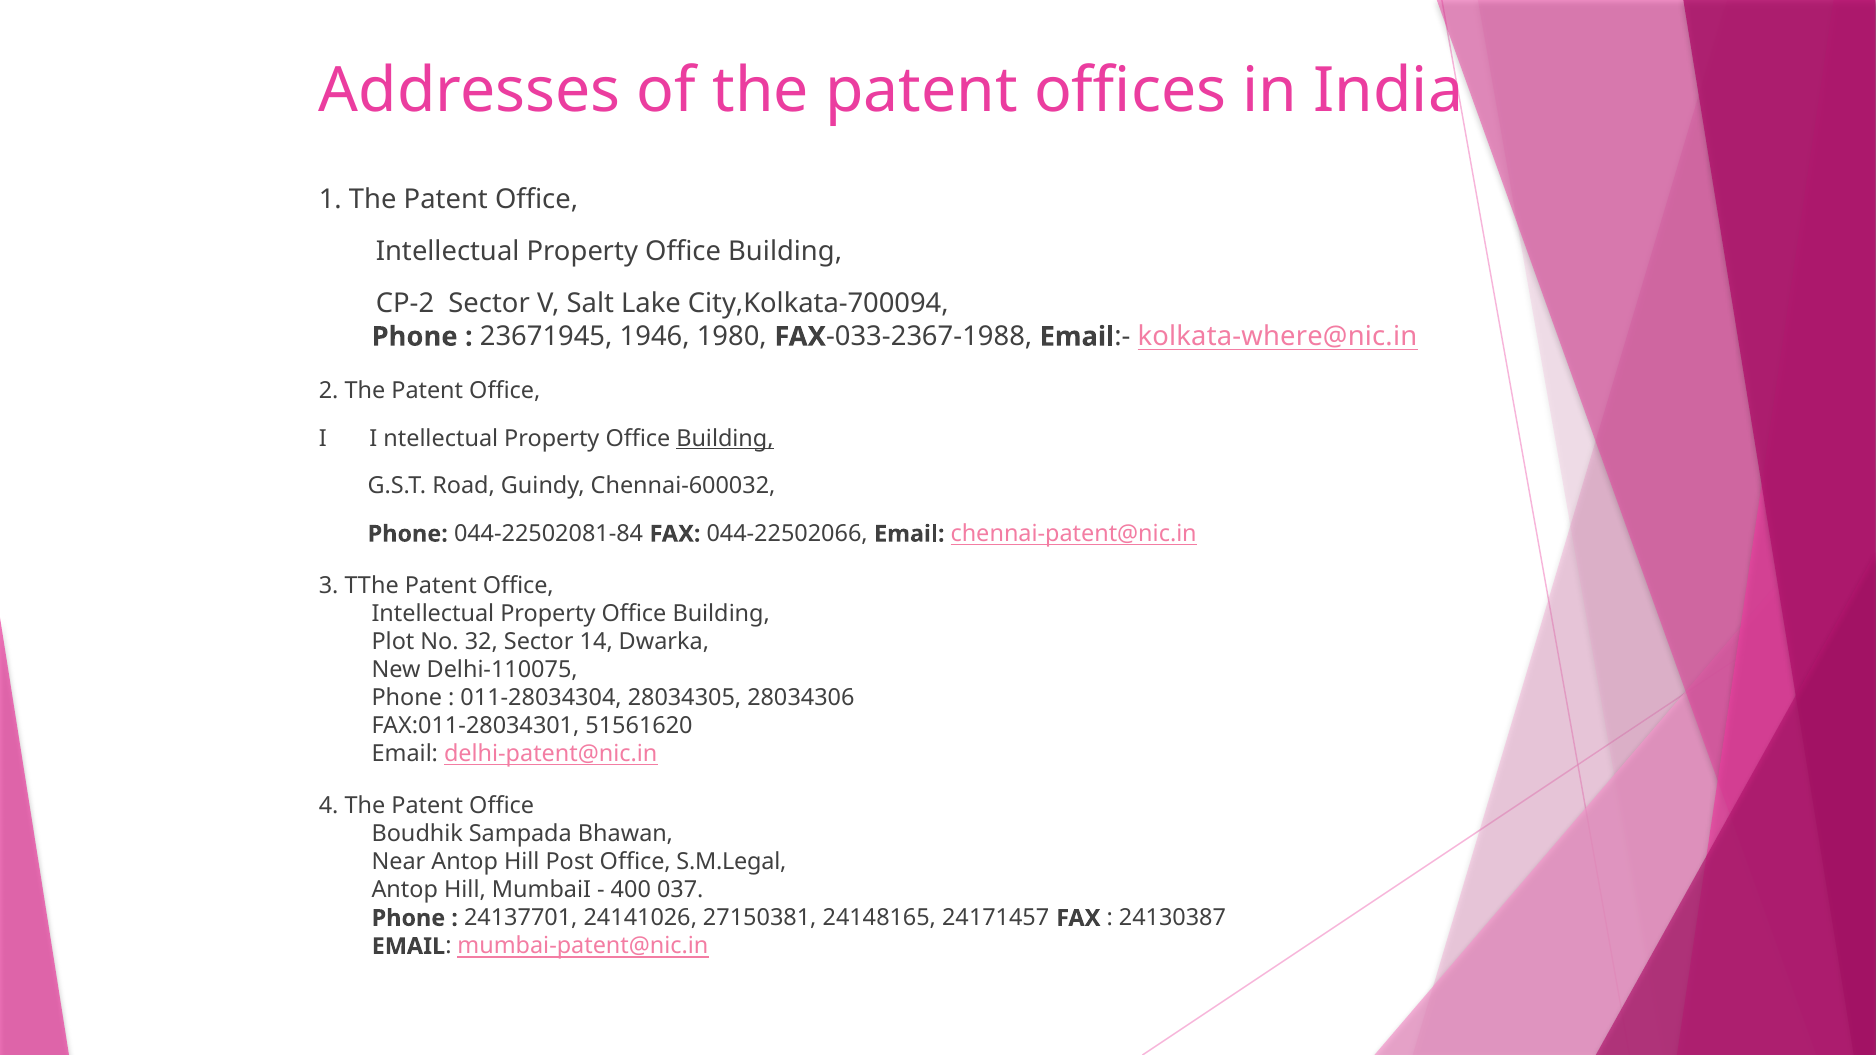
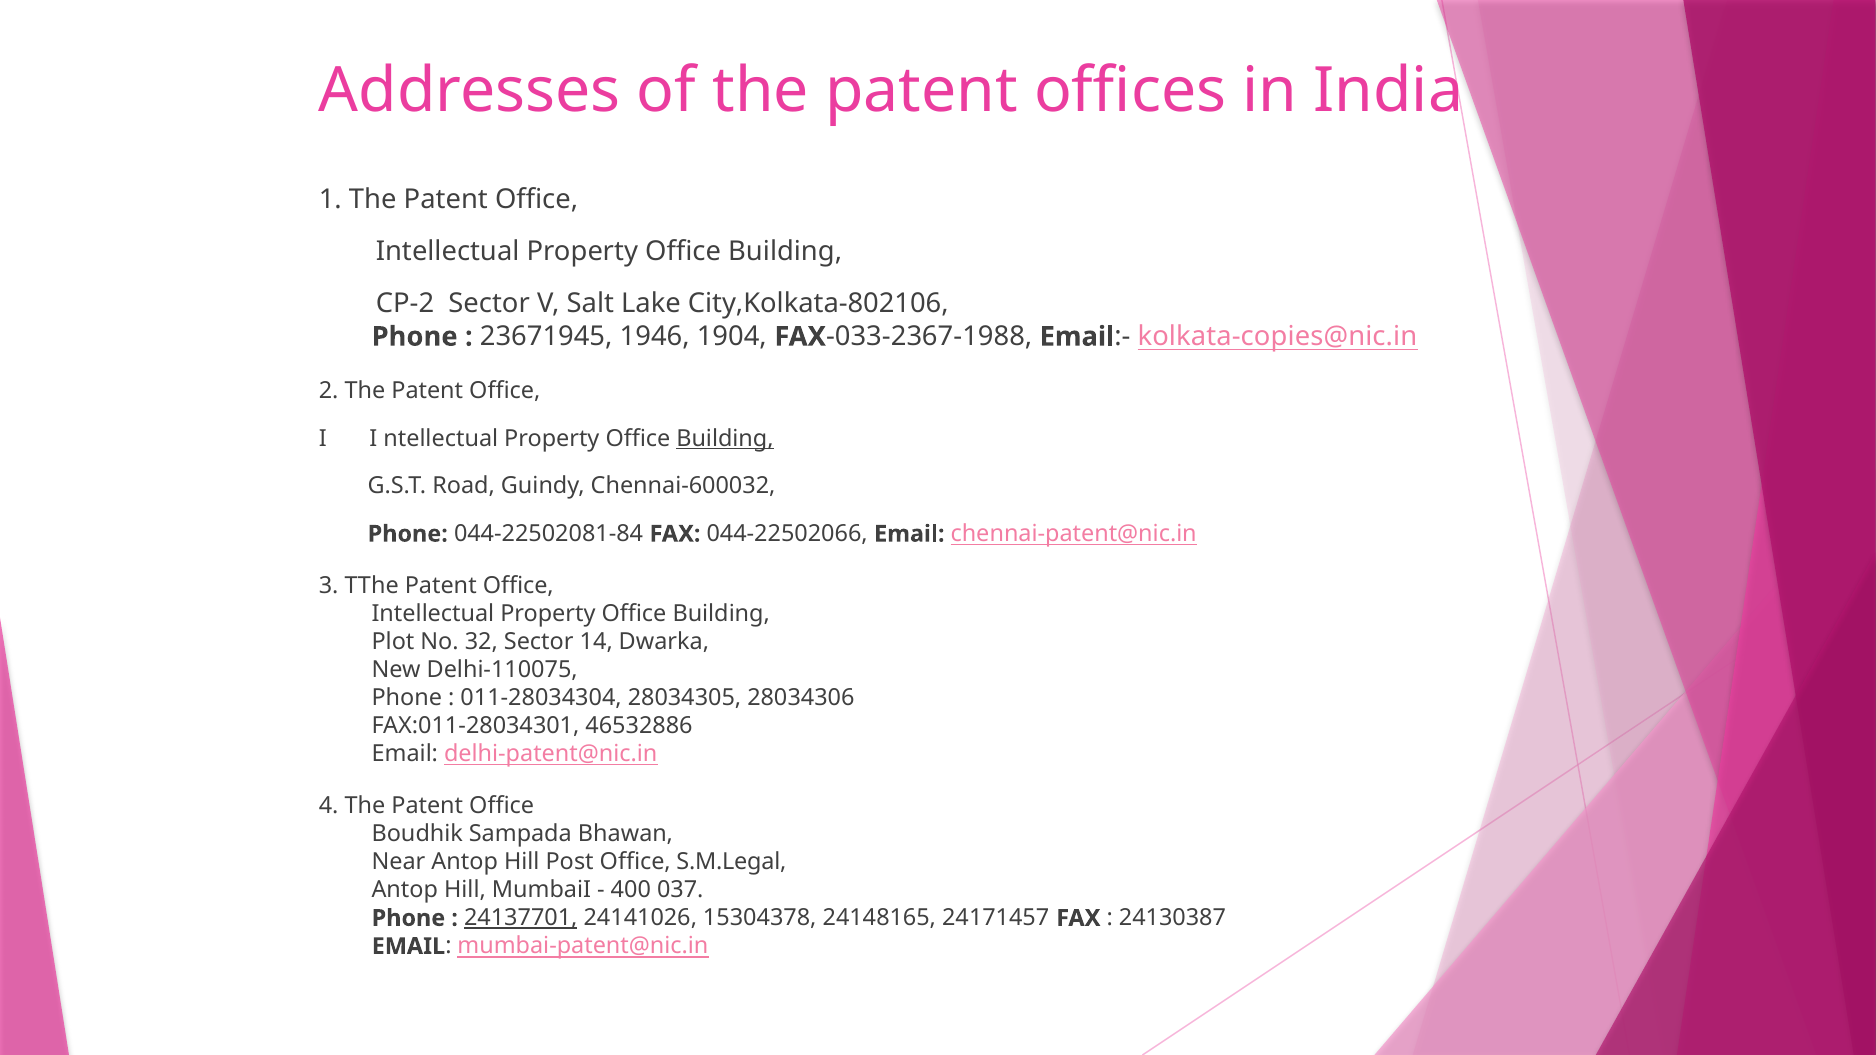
City,Kolkata-700094: City,Kolkata-700094 -> City,Kolkata-802106
1980: 1980 -> 1904
kolkata-where@nic.in: kolkata-where@nic.in -> kolkata-copies@nic.in
51561620: 51561620 -> 46532886
24137701 underline: none -> present
27150381: 27150381 -> 15304378
